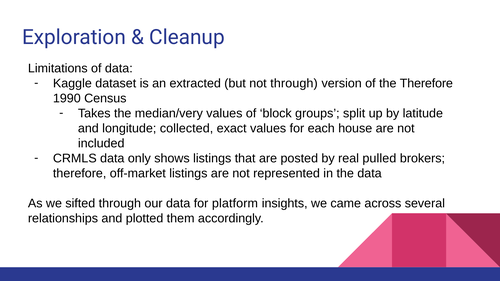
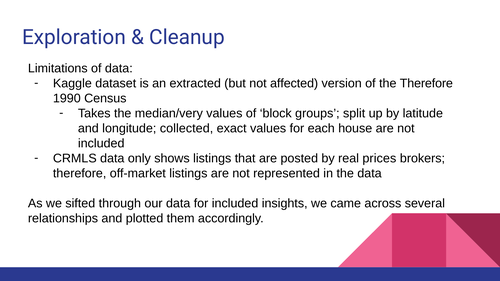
not through: through -> affected
pulled: pulled -> prices
for platform: platform -> included
